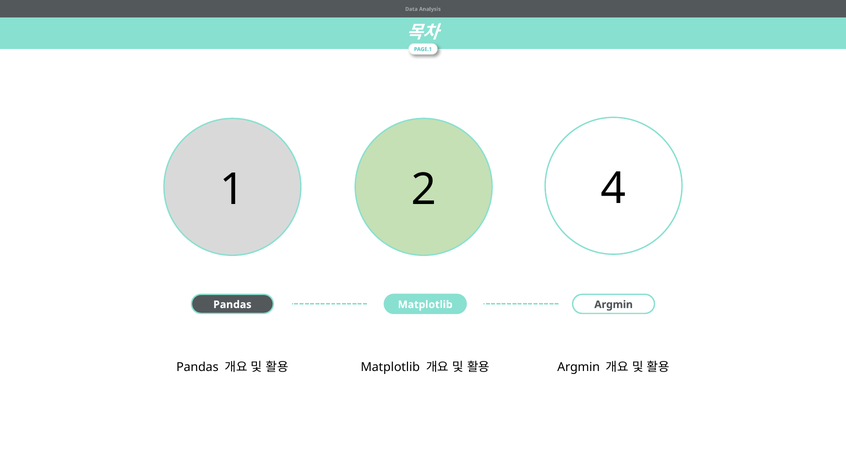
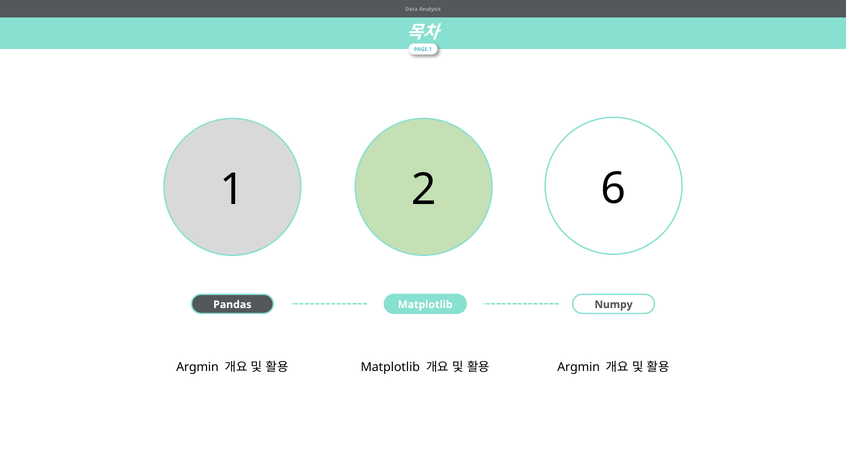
4: 4 -> 6
Argmin at (614, 305): Argmin -> Numpy
Pandas at (197, 367): Pandas -> Argmin
